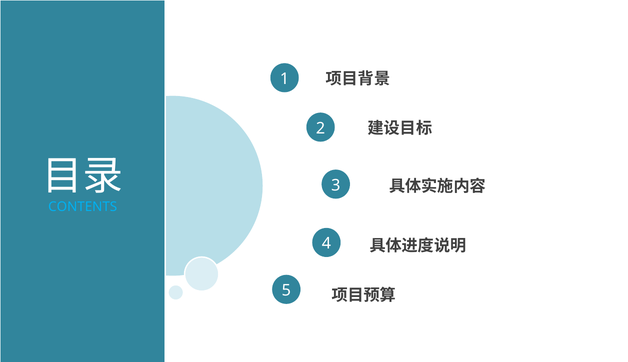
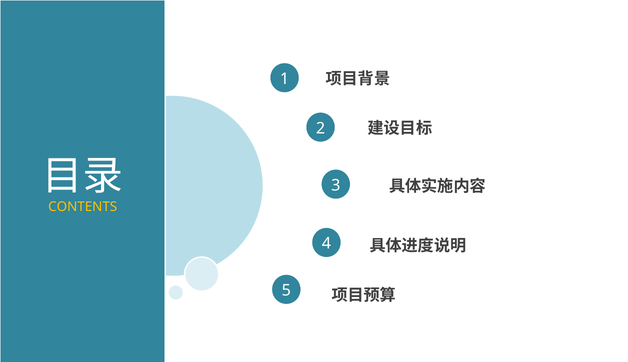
CONTENTS colour: light blue -> yellow
